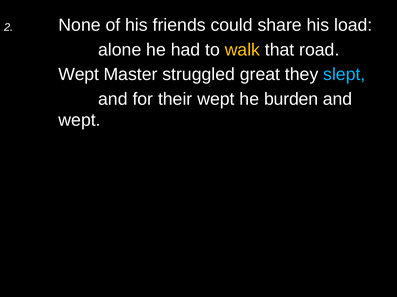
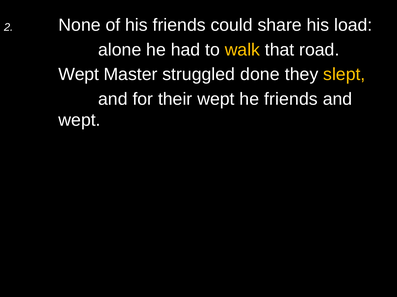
great: great -> done
slept colour: light blue -> yellow
he burden: burden -> friends
